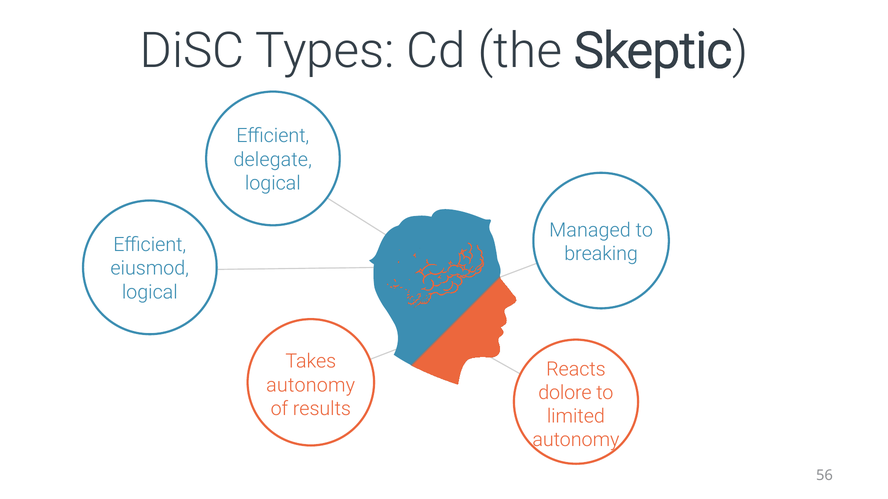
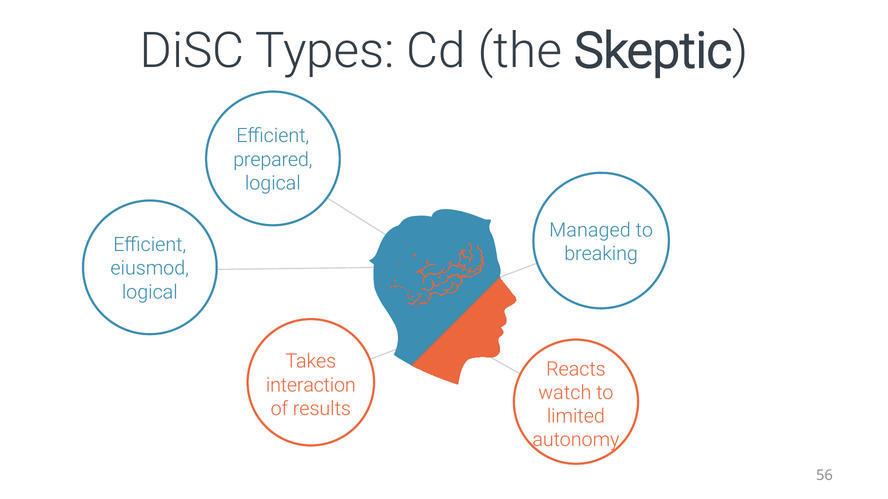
delegate: delegate -> prepared
autonomy at (311, 386): autonomy -> interaction
dolore: dolore -> watch
